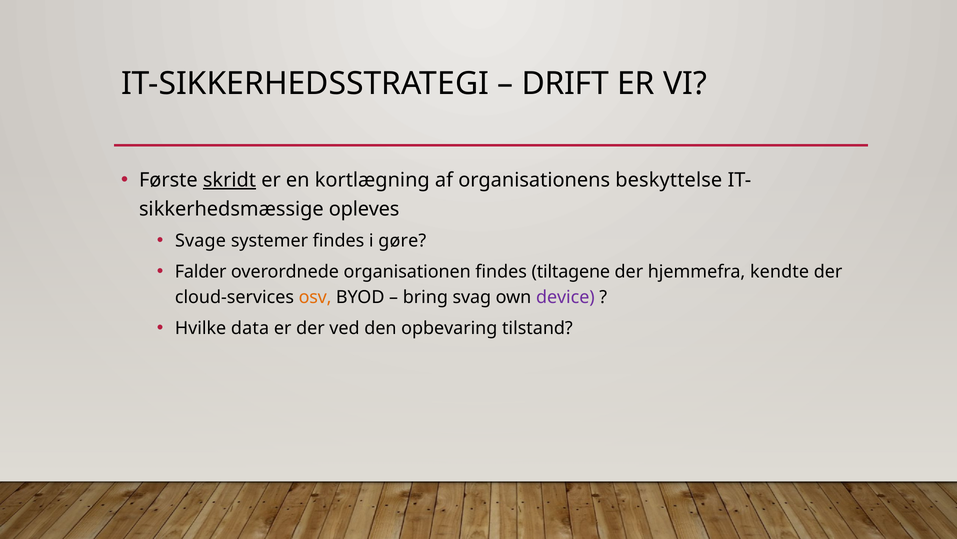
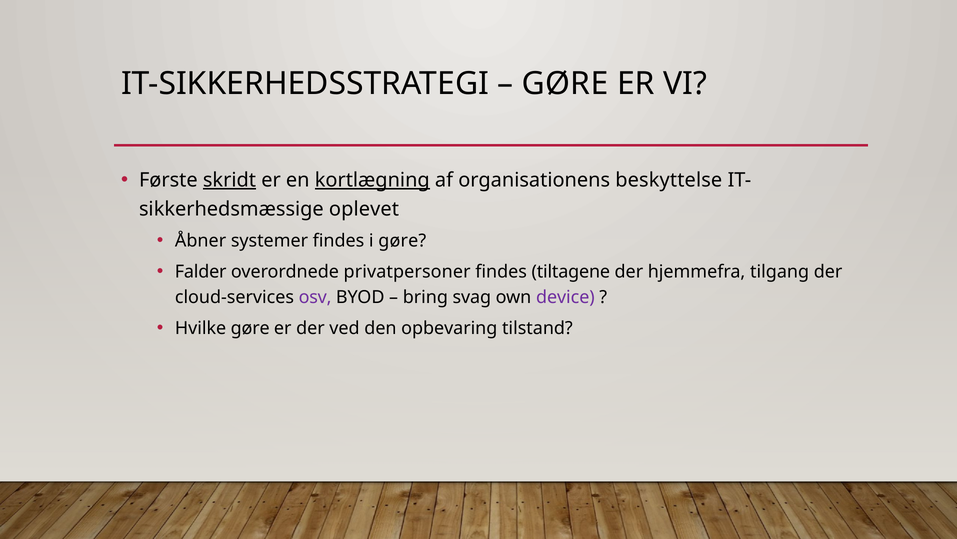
DRIFT at (565, 84): DRIFT -> GØRE
kortlægning underline: none -> present
opleves: opleves -> oplevet
Svage: Svage -> Åbner
organisationen: organisationen -> privatpersoner
kendte: kendte -> tilgang
osv colour: orange -> purple
Hvilke data: data -> gøre
